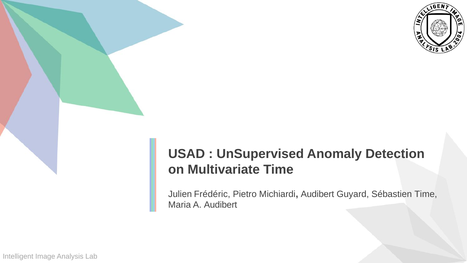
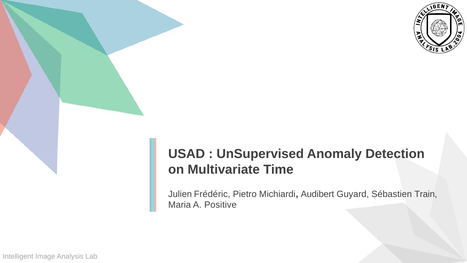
Sébastien Time: Time -> Train
A Audibert: Audibert -> Positive
